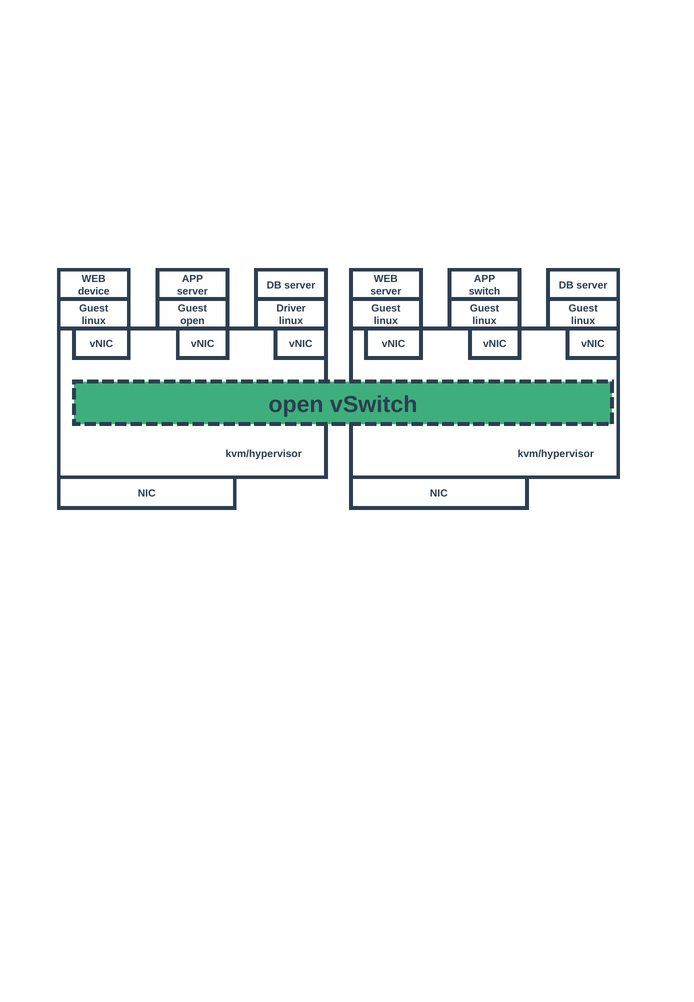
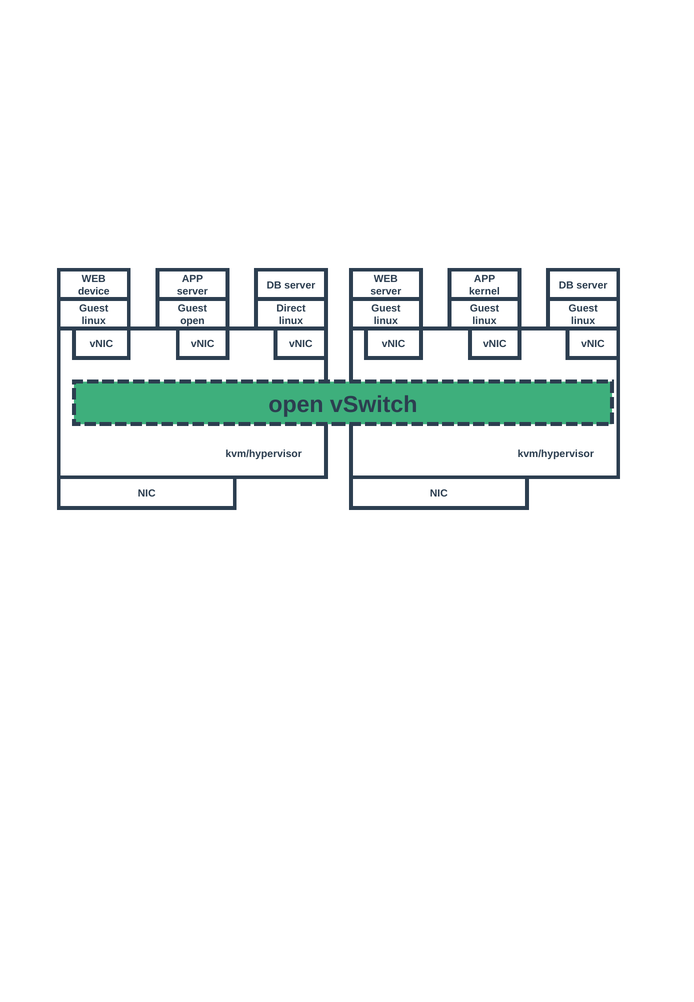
switch: switch -> kernel
Driver: Driver -> Direct
